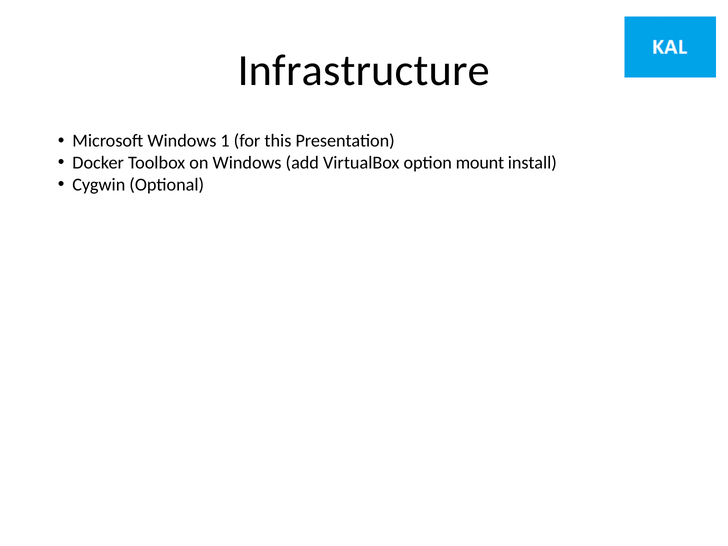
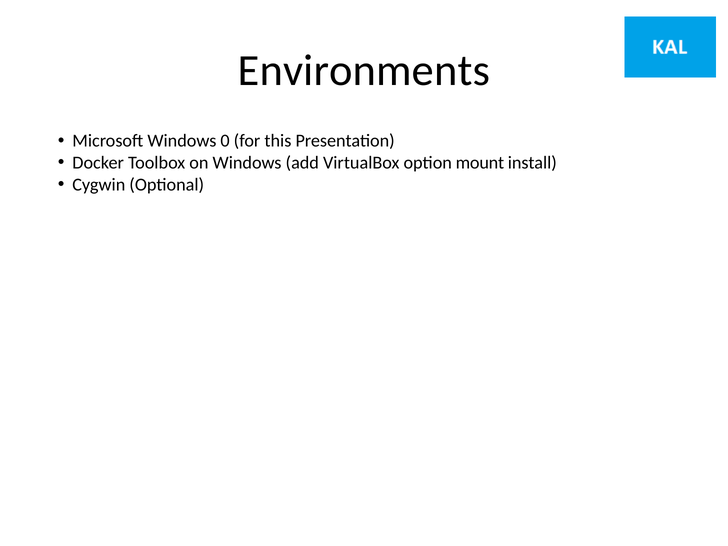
Infrastructure: Infrastructure -> Environments
1: 1 -> 0
